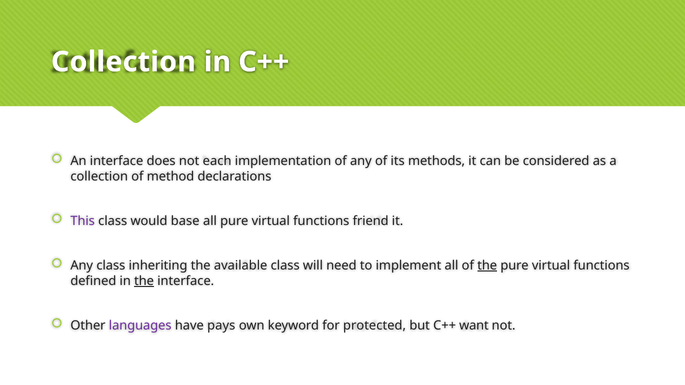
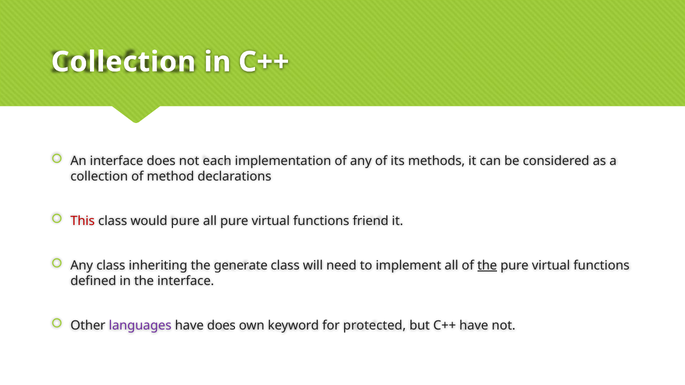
This colour: purple -> red
would base: base -> pure
available: available -> generate
the at (144, 281) underline: present -> none
have pays: pays -> does
C++ want: want -> have
